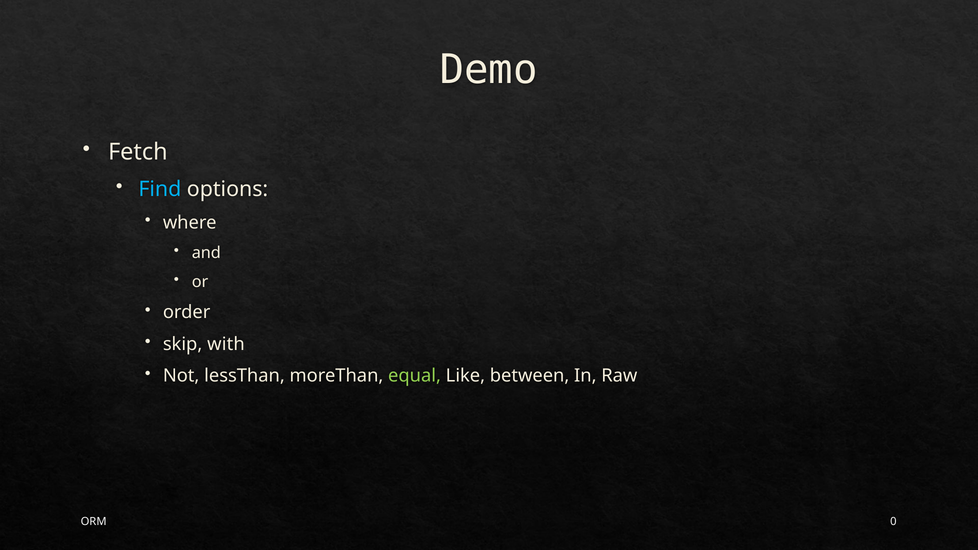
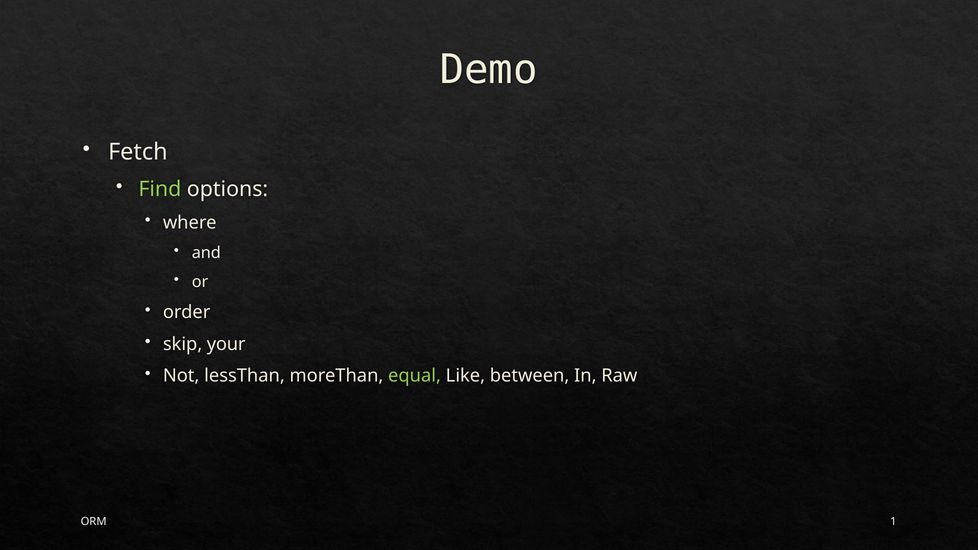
Find colour: light blue -> light green
with: with -> your
0: 0 -> 1
